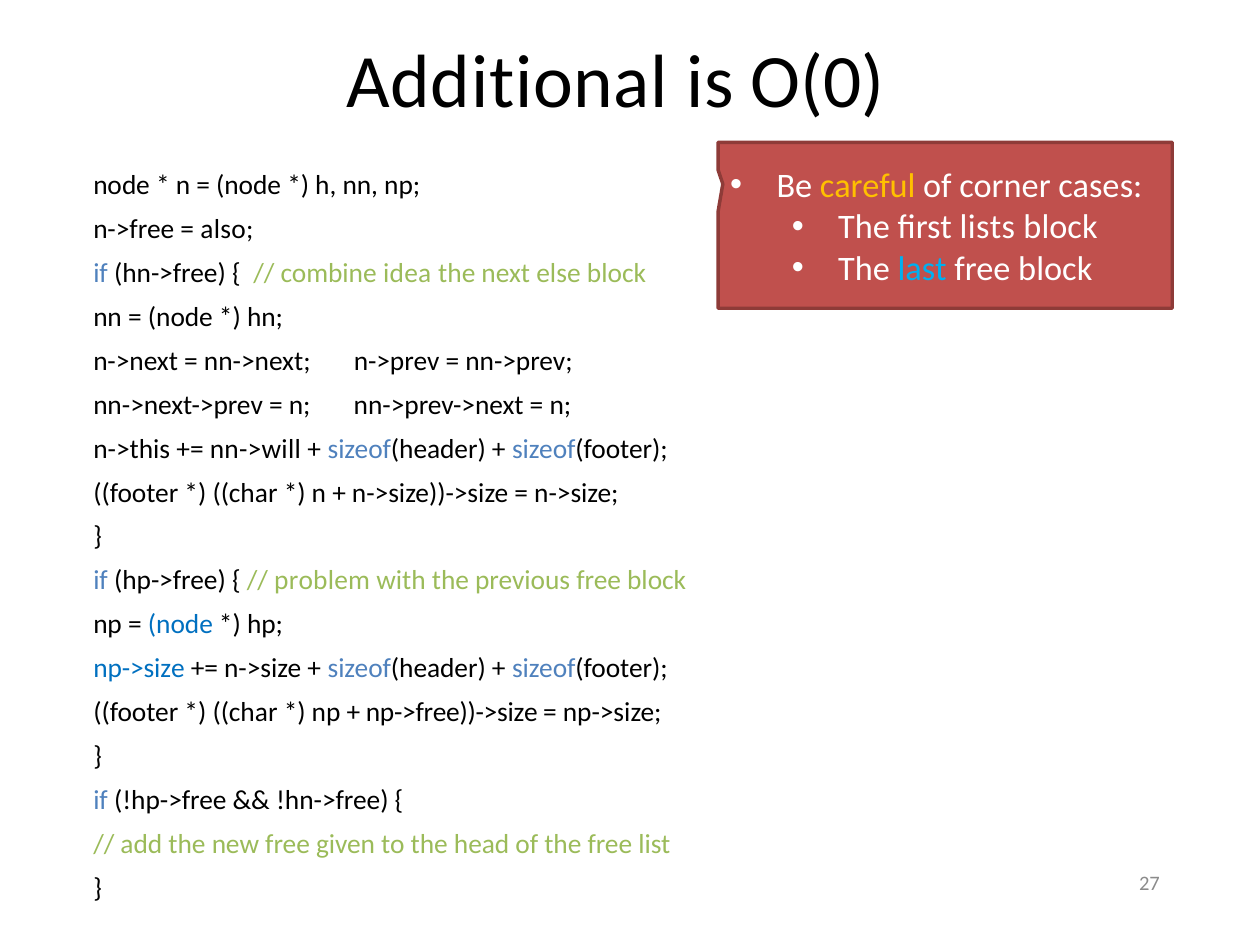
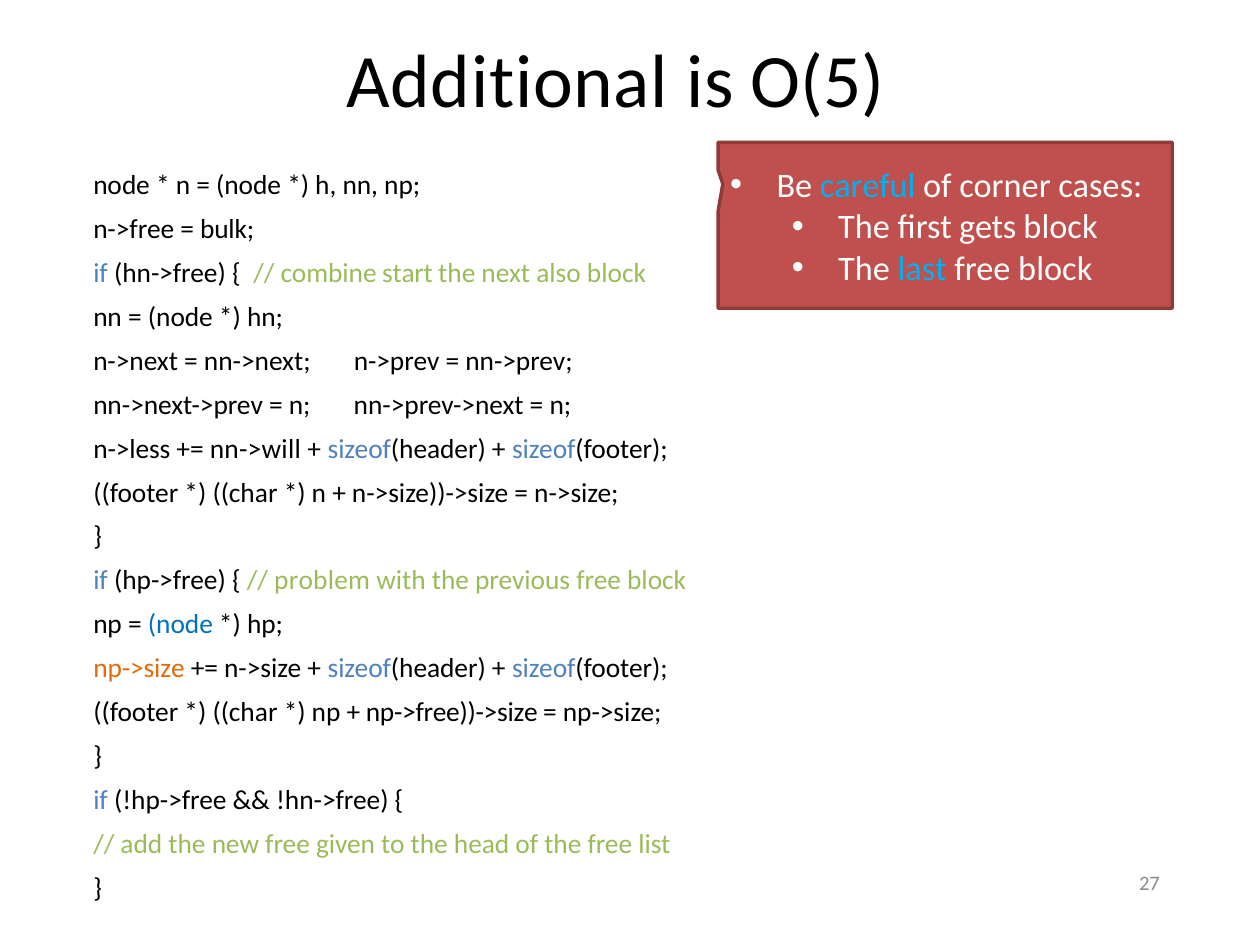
O(0: O(0 -> O(5
careful colour: yellow -> light blue
lists: lists -> gets
also: also -> bulk
idea: idea -> start
else: else -> also
n->this: n->this -> n->less
np->size at (139, 668) colour: blue -> orange
